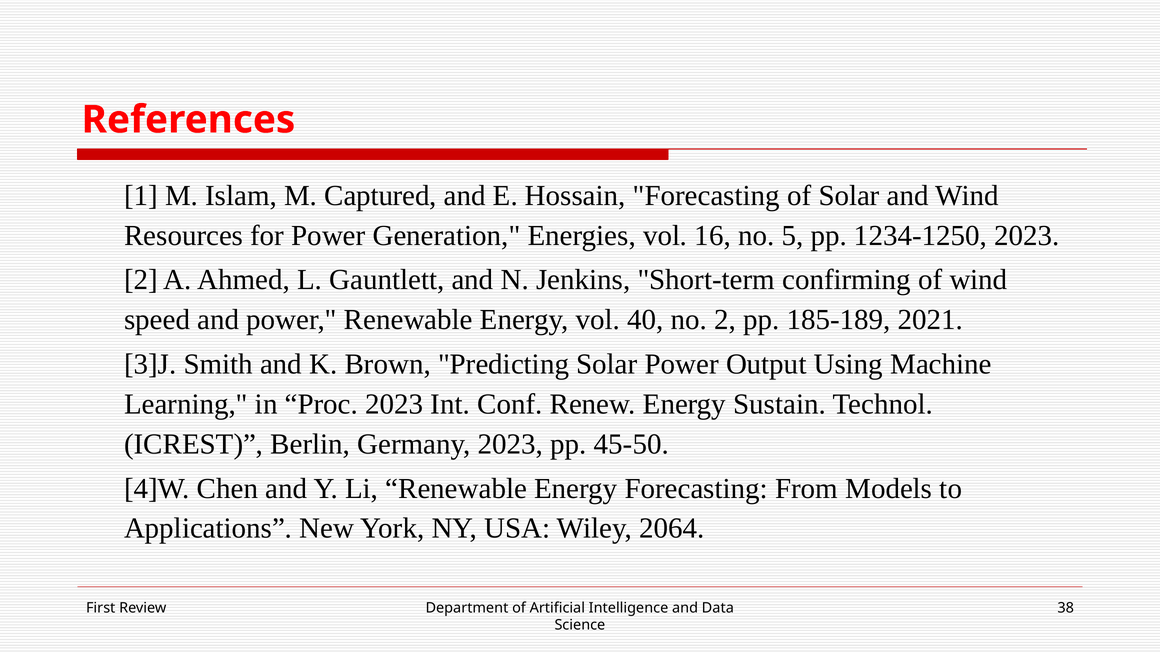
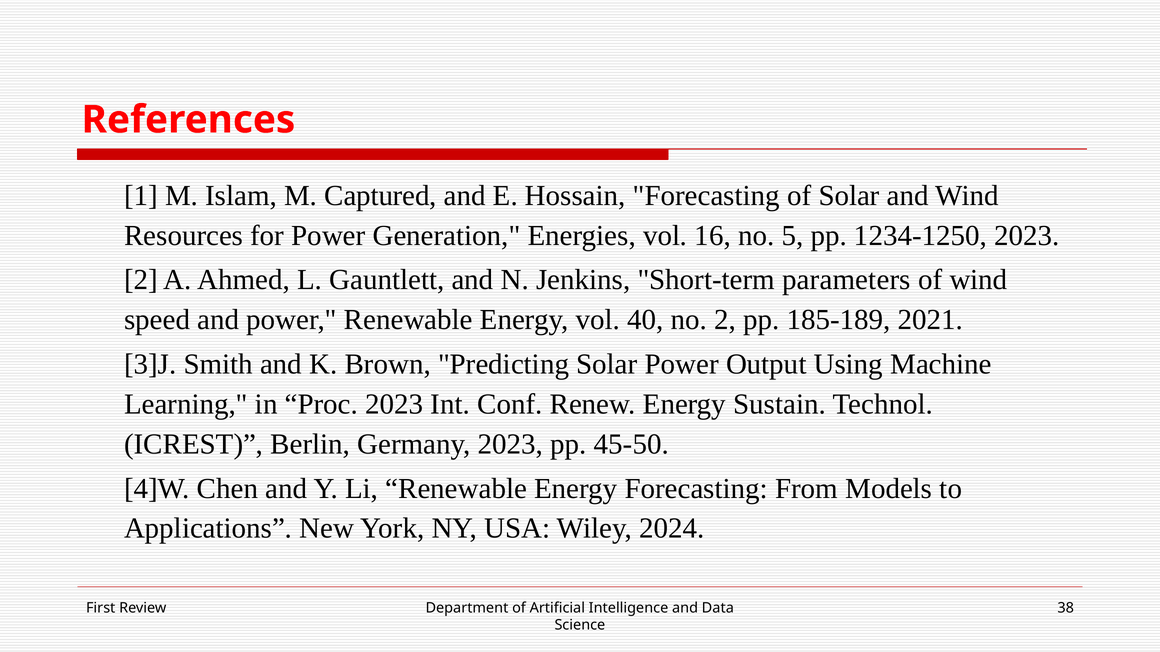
confirming: confirming -> parameters
2064: 2064 -> 2024
